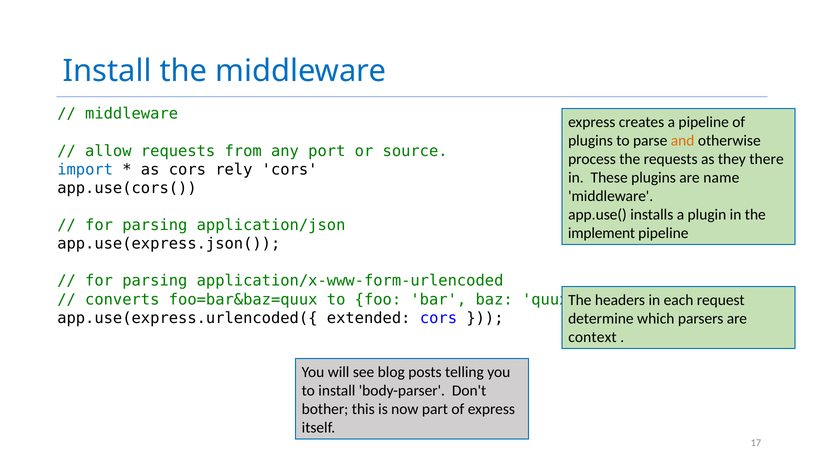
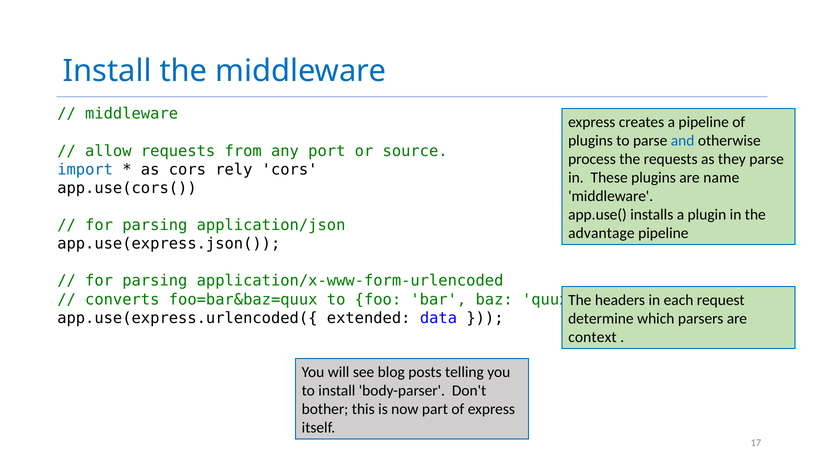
and colour: orange -> blue
they there: there -> parse
implement: implement -> advantage
extended cors: cors -> data
